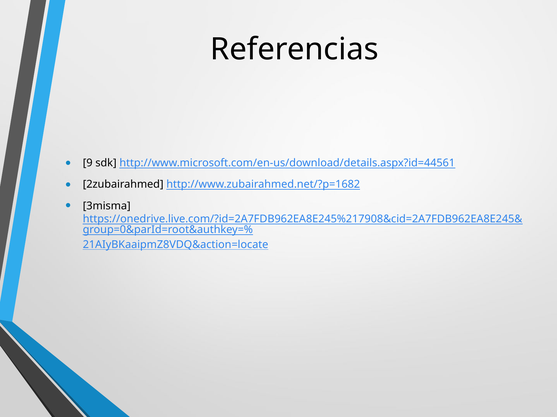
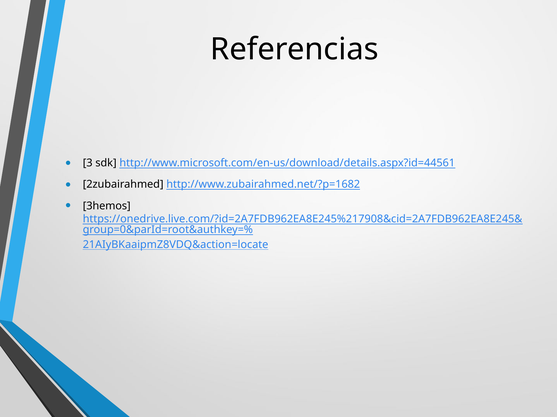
9: 9 -> 3
3misma: 3misma -> 3hemos
